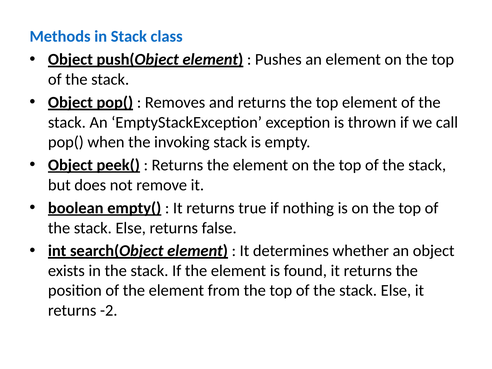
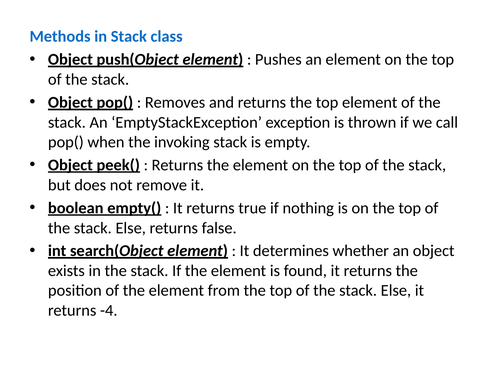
-2: -2 -> -4
